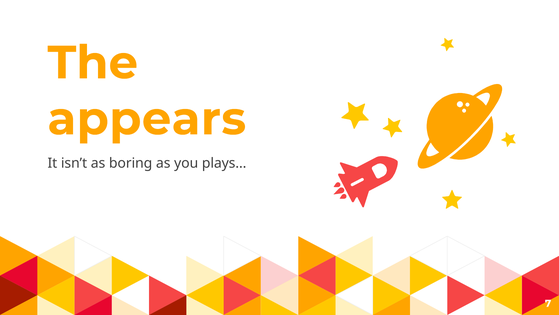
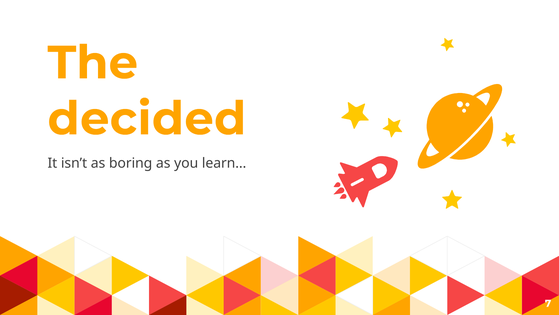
appears: appears -> decided
plays…: plays… -> learn…
